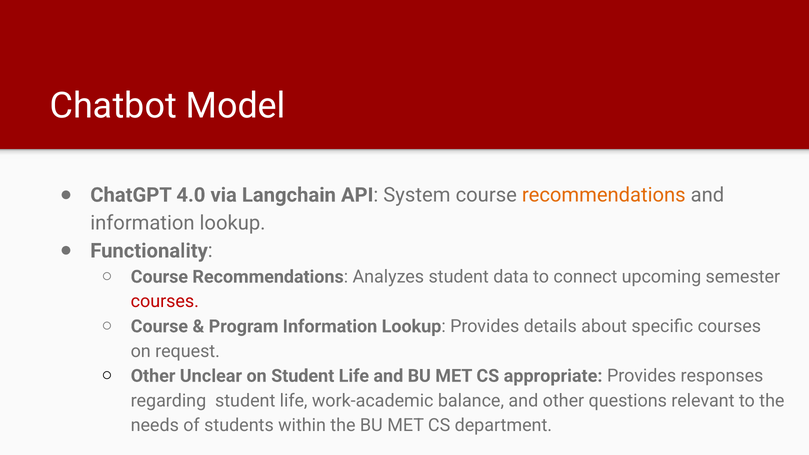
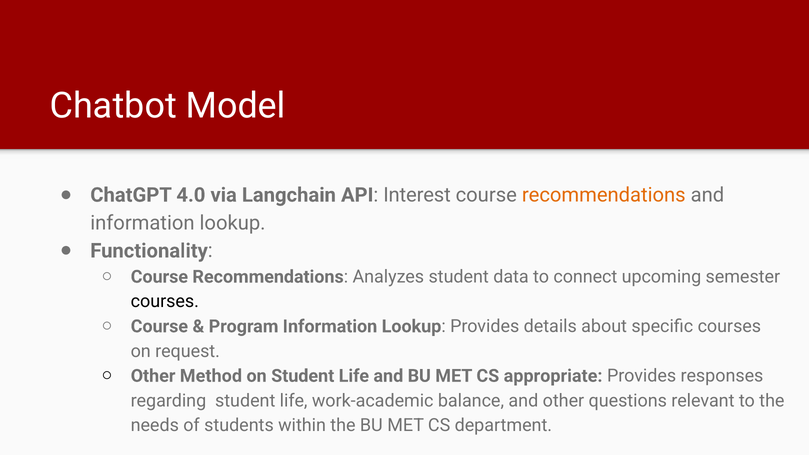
System: System -> Interest
courses at (165, 302) colour: red -> black
Unclear: Unclear -> Method
